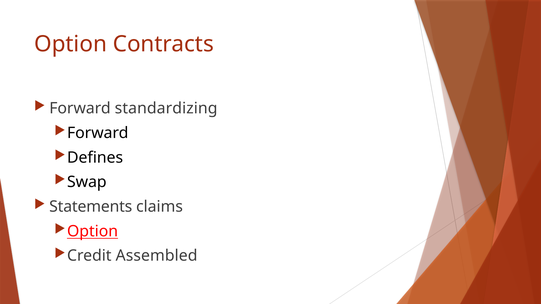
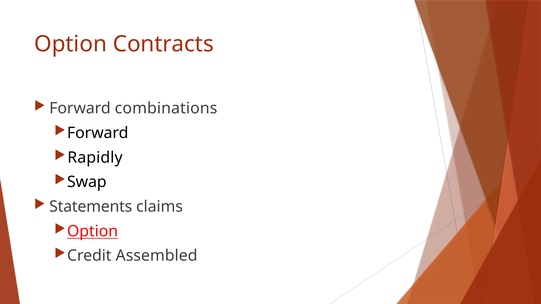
standardizing: standardizing -> combinations
Defines: Defines -> Rapidly
